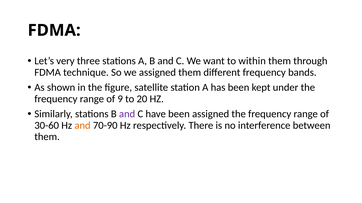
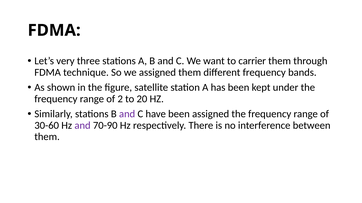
within: within -> carrier
9: 9 -> 2
and at (83, 126) colour: orange -> purple
